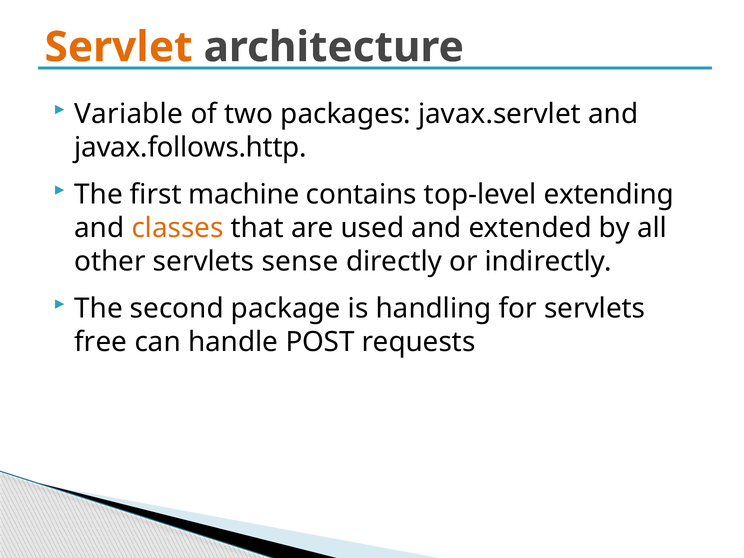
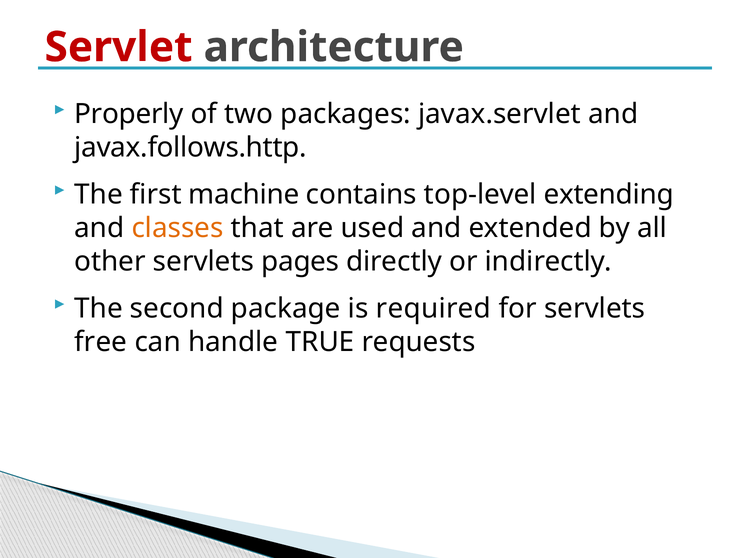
Servlet colour: orange -> red
Variable: Variable -> Properly
sense: sense -> pages
handling: handling -> required
POST: POST -> TRUE
